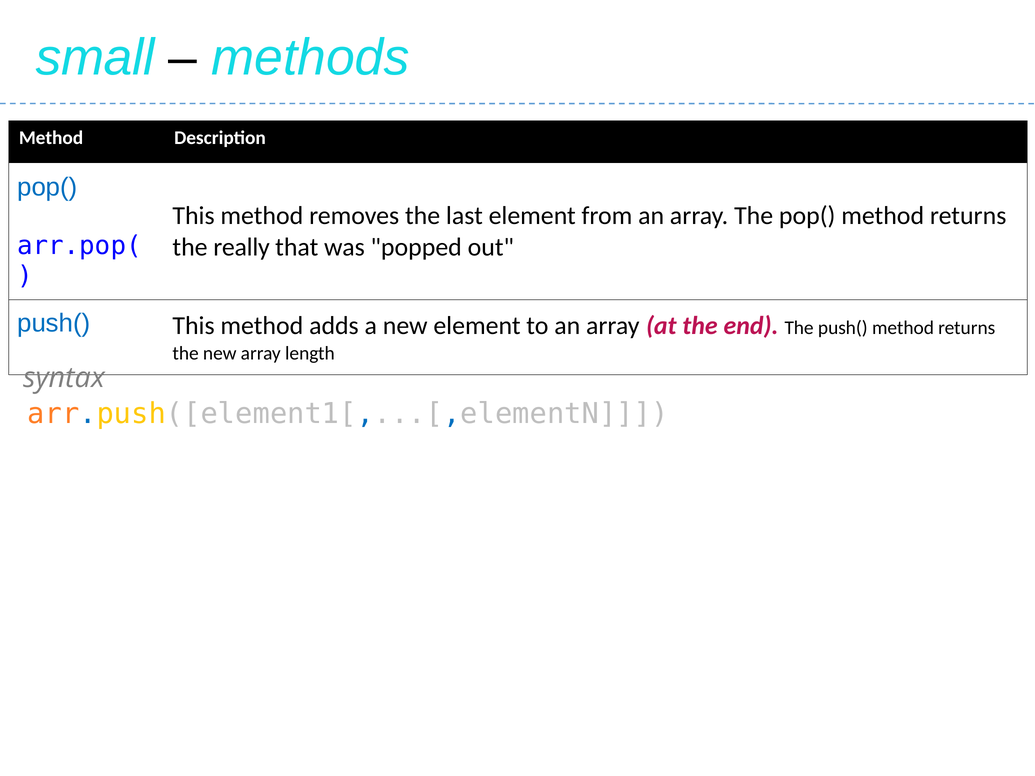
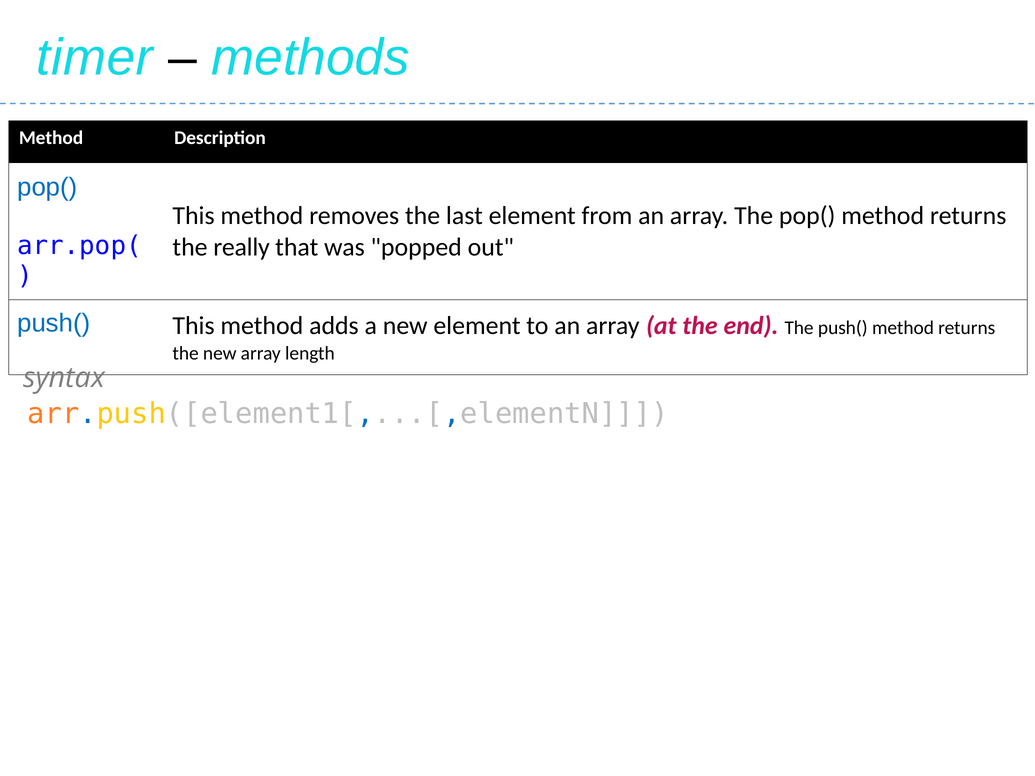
small: small -> timer
